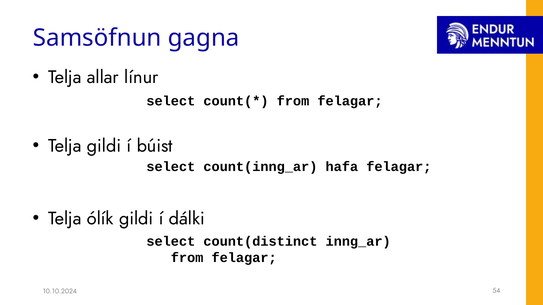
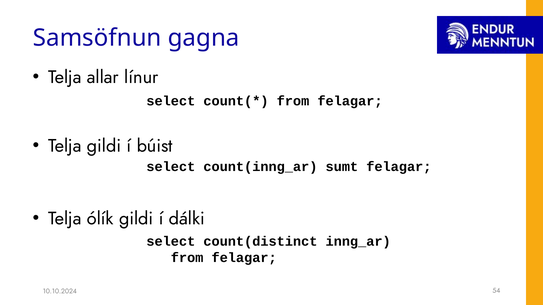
hafa: hafa -> sumt
